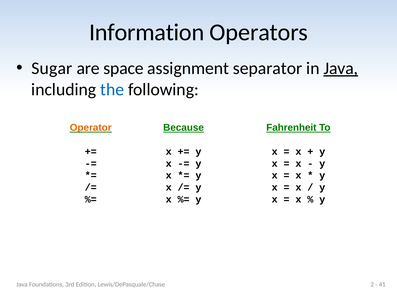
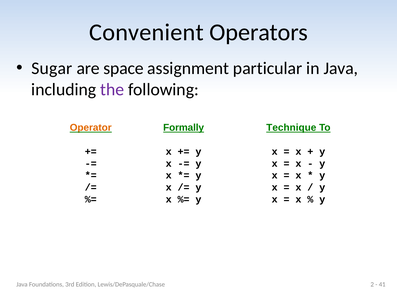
Information: Information -> Convenient
separator: separator -> particular
Java at (341, 68) underline: present -> none
the colour: blue -> purple
Because: Because -> Formally
Fahrenheit: Fahrenheit -> Technique
